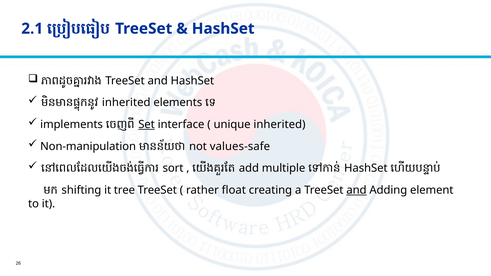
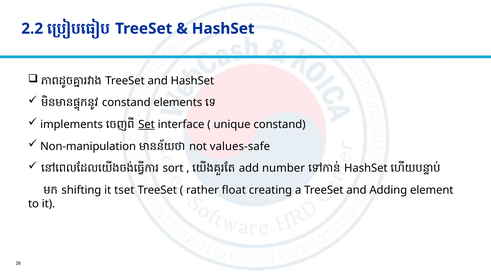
2.1: 2.1 -> 2.2
inherited at (126, 103): inherited -> constand
unique inherited: inherited -> constand
multiple: multiple -> number
tree: tree -> tset
and at (356, 190) underline: present -> none
